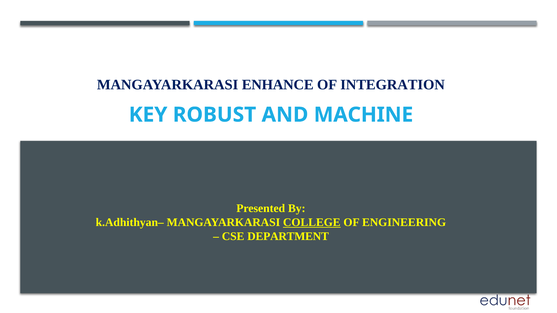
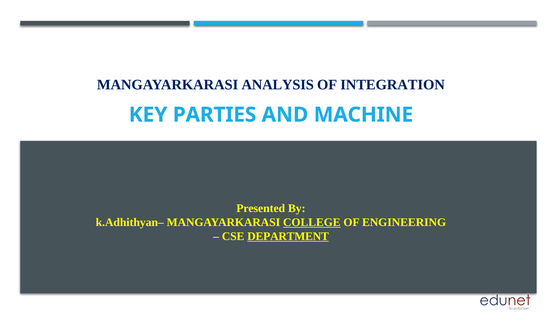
ENHANCE: ENHANCE -> ANALYSIS
ROBUST: ROBUST -> PARTIES
DEPARTMENT underline: none -> present
